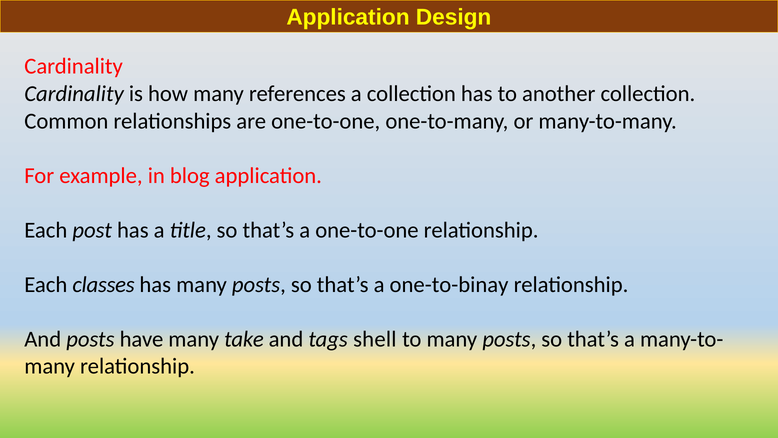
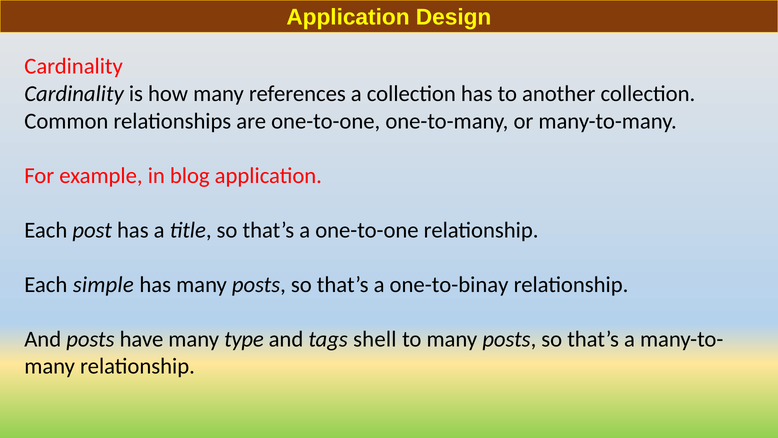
classes: classes -> simple
take: take -> type
